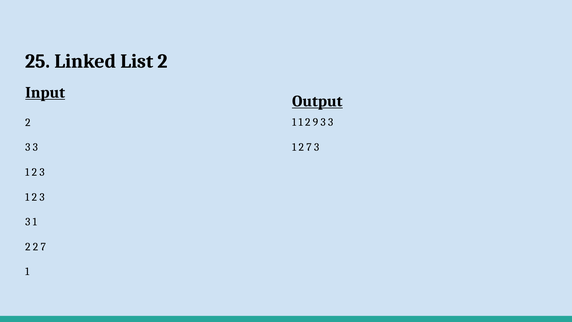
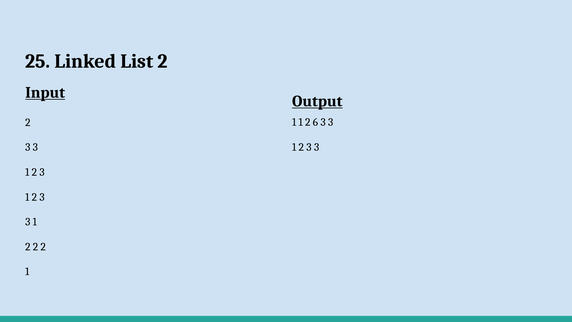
9: 9 -> 6
7 at (309, 147): 7 -> 3
2 2 7: 7 -> 2
